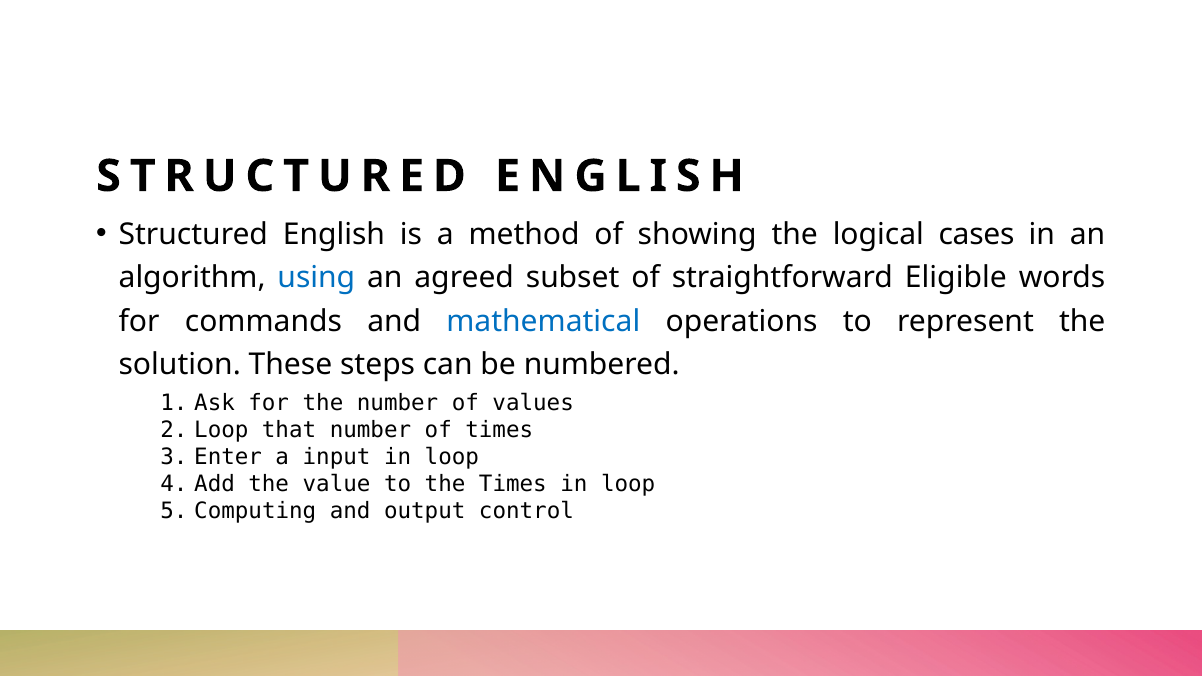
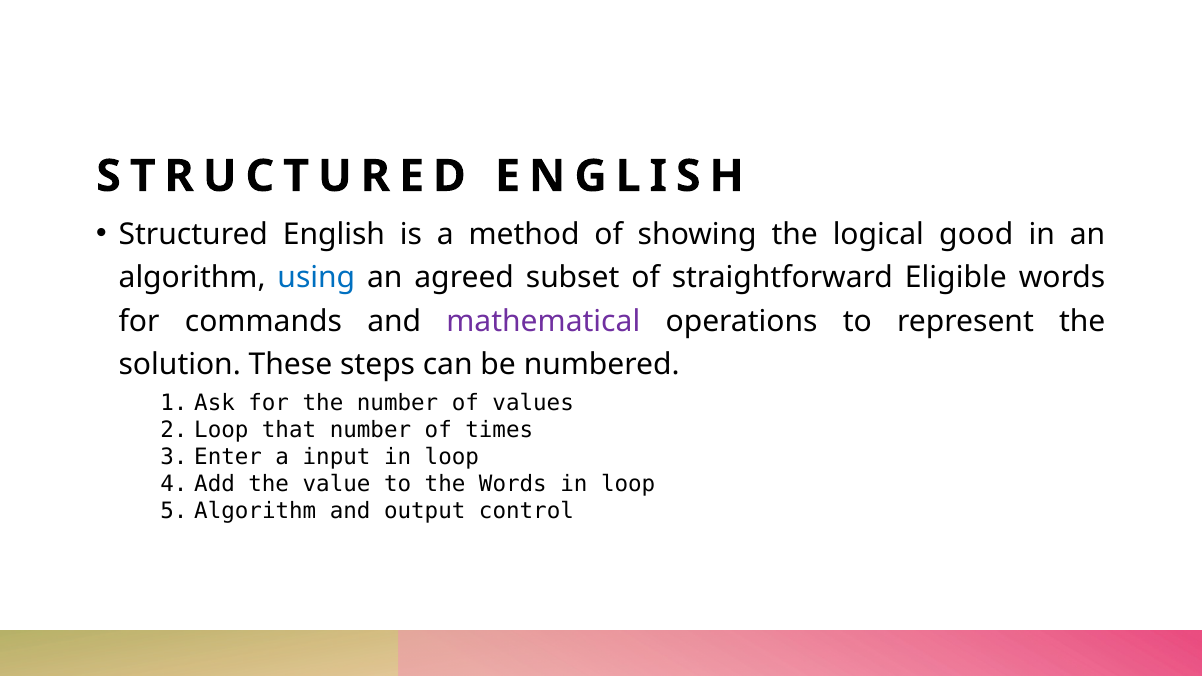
cases: cases -> good
mathematical colour: blue -> purple
the Times: Times -> Words
Computing at (255, 511): Computing -> Algorithm
